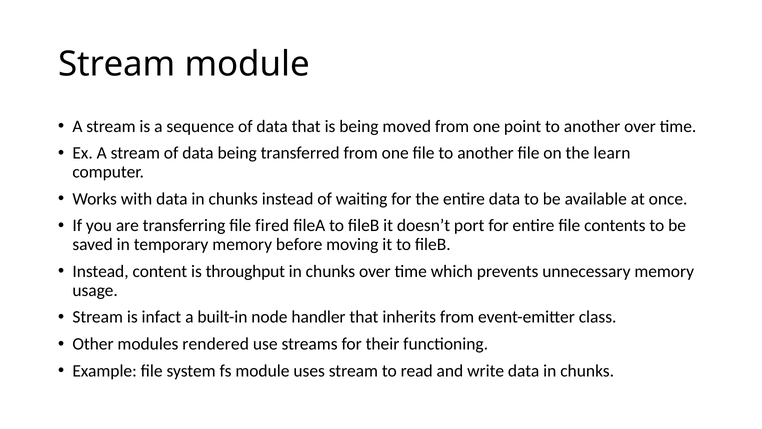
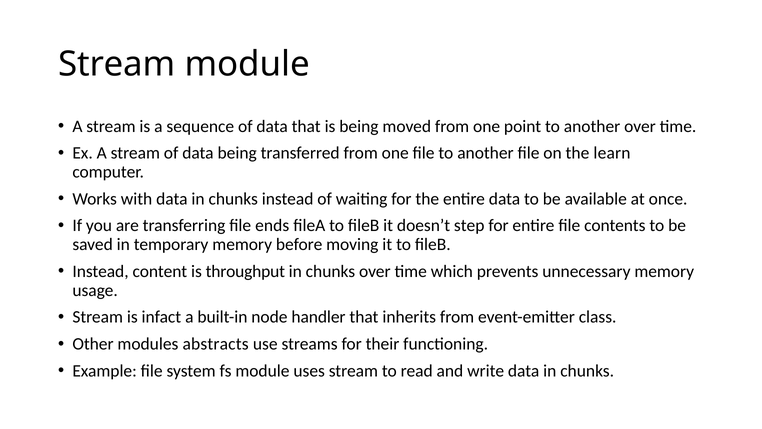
fired: fired -> ends
port: port -> step
rendered: rendered -> abstracts
